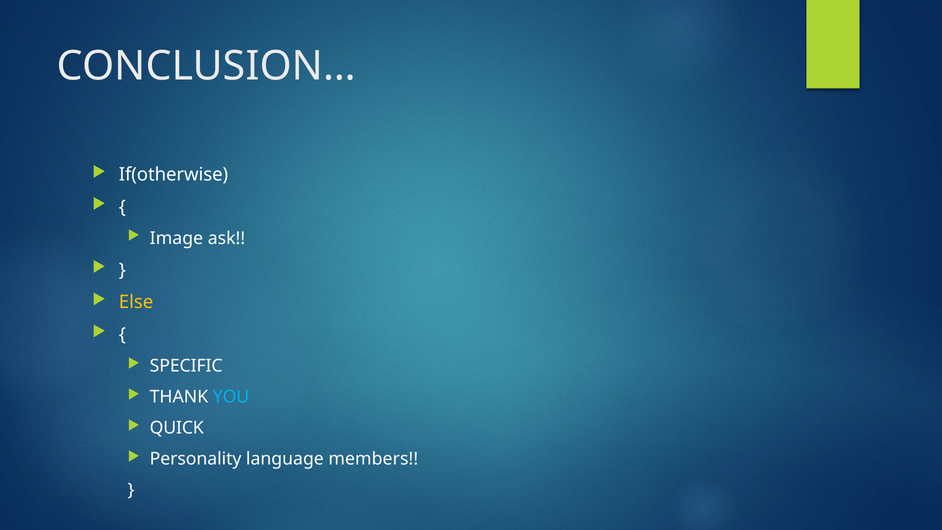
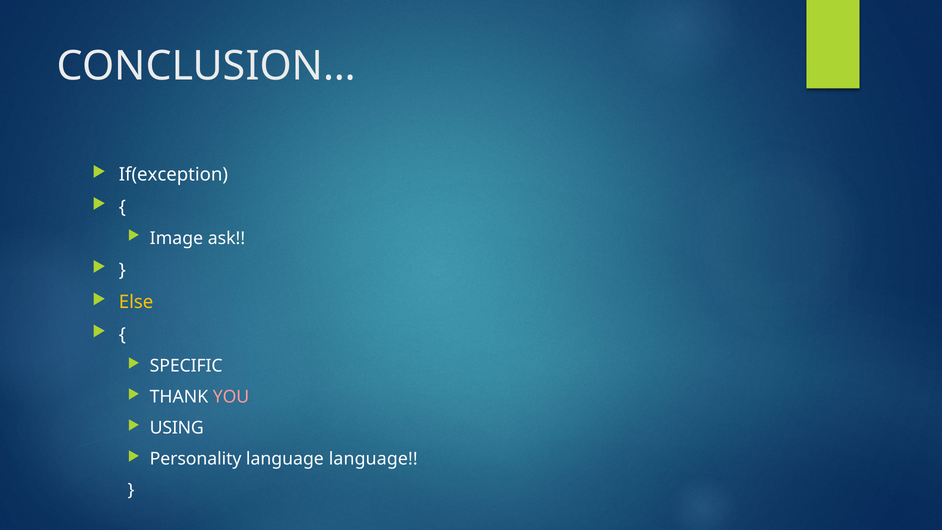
If(otherwise: If(otherwise -> If(exception
YOU colour: light blue -> pink
QUICK: QUICK -> USING
language members: members -> language
